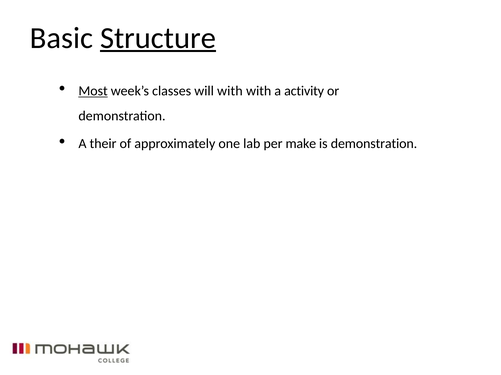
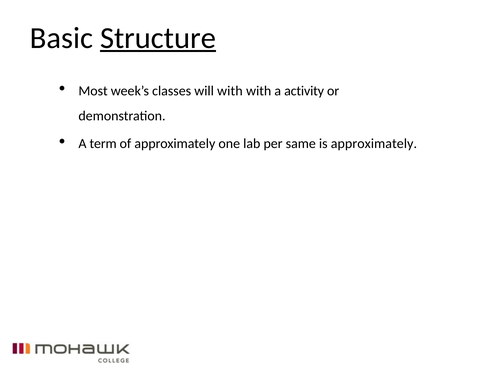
Most underline: present -> none
their: their -> term
make: make -> same
is demonstration: demonstration -> approximately
